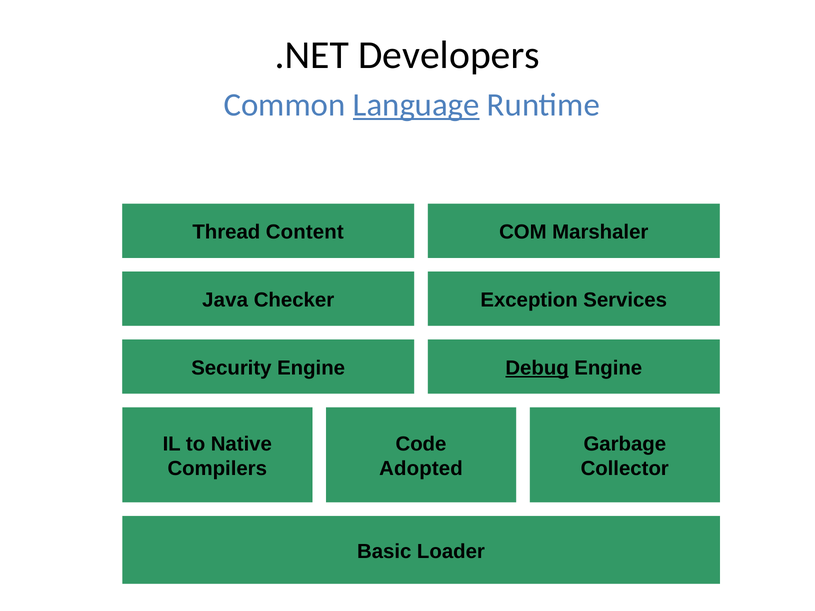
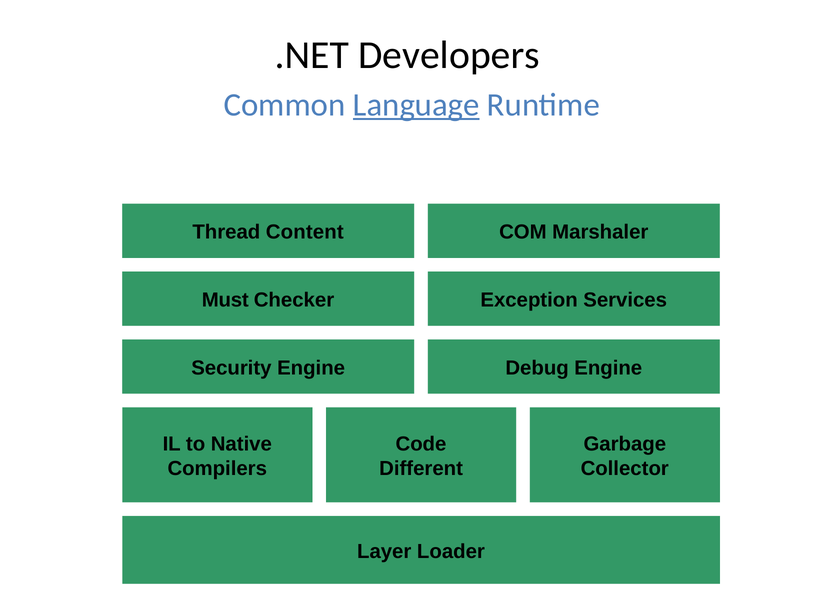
Java: Java -> Must
Debug underline: present -> none
Adopted: Adopted -> Different
Basic: Basic -> Layer
